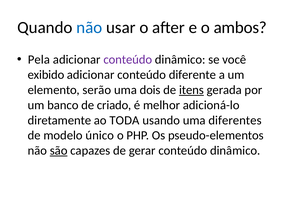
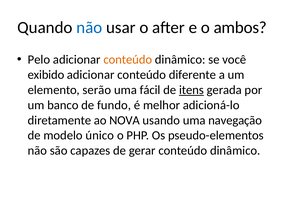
Pela: Pela -> Pelo
conteúdo at (128, 60) colour: purple -> orange
dois: dois -> fácil
criado: criado -> fundo
TODA: TODA -> NOVA
diferentes: diferentes -> navegação
são underline: present -> none
